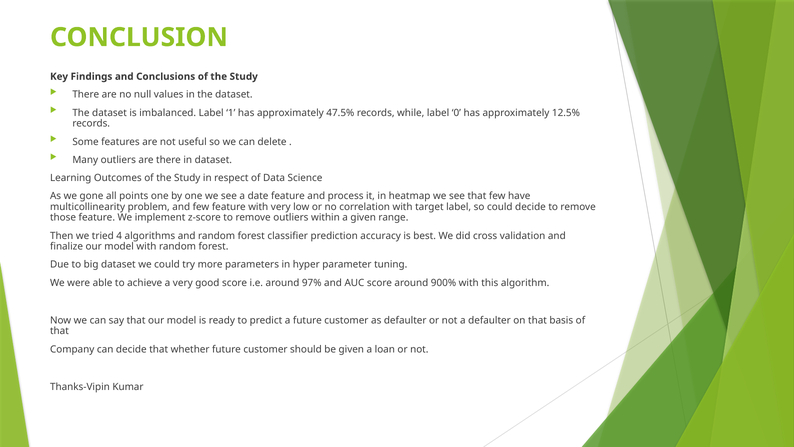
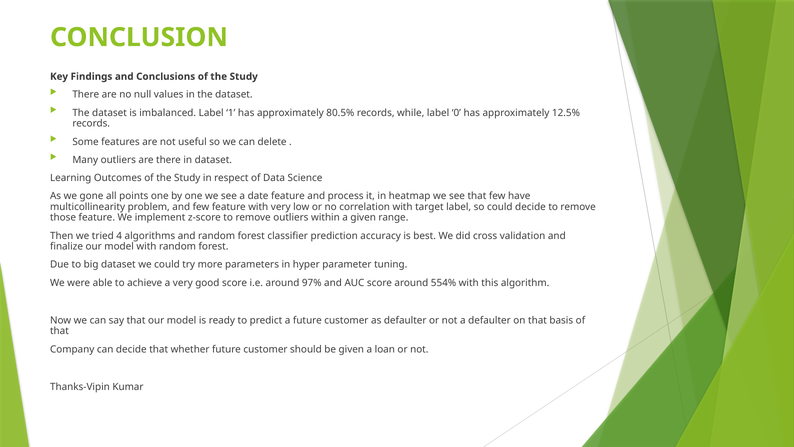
47.5%: 47.5% -> 80.5%
900%: 900% -> 554%
